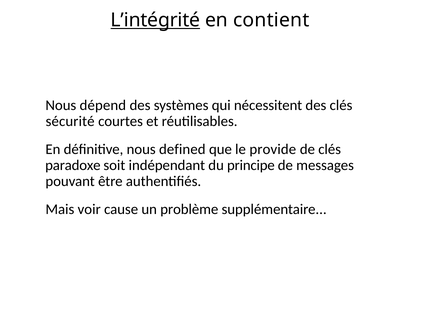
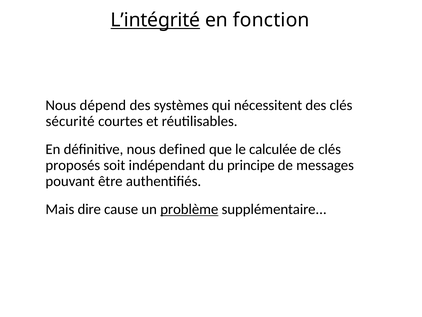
contient: contient -> fonction
provide: provide -> calculée
paradoxe: paradoxe -> proposés
voir: voir -> dire
problème underline: none -> present
